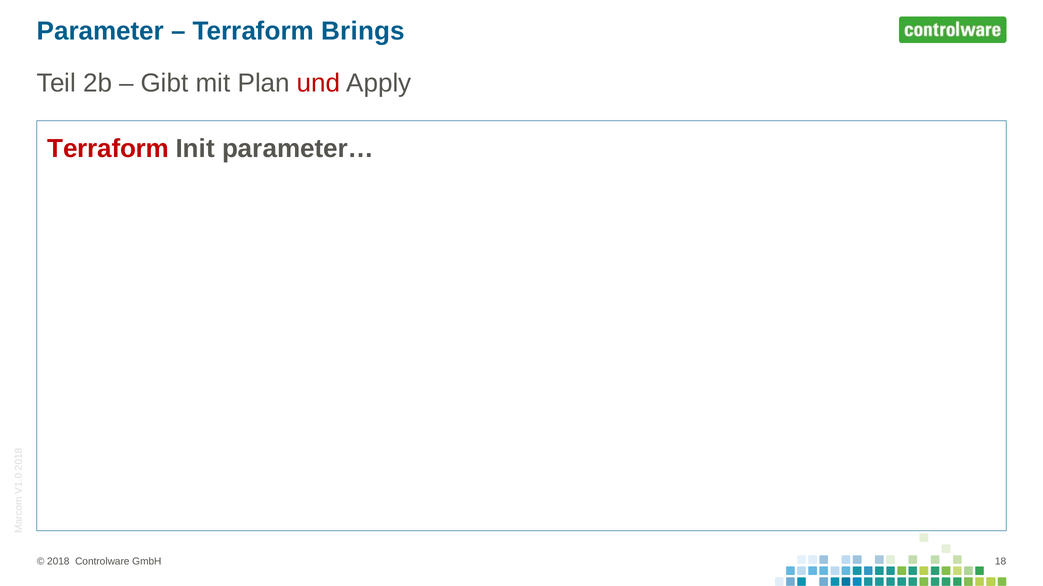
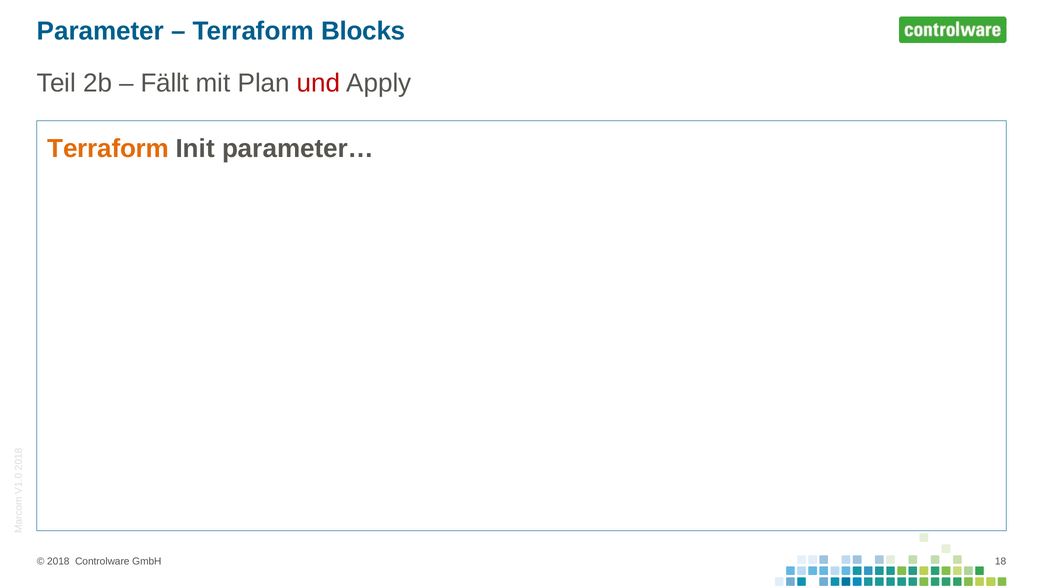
Brings: Brings -> Blocks
Gibt: Gibt -> Fällt
Terraform at (108, 149) colour: red -> orange
